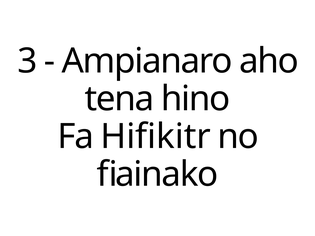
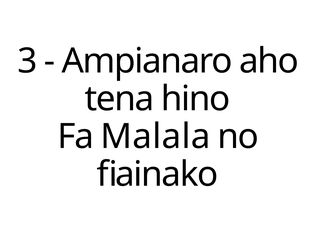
Hifikitr: Hifikitr -> Malala
